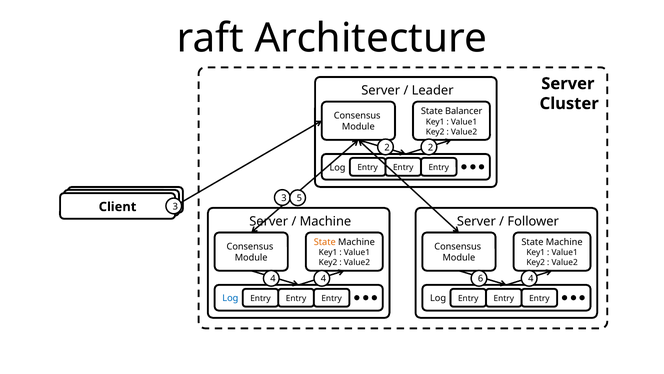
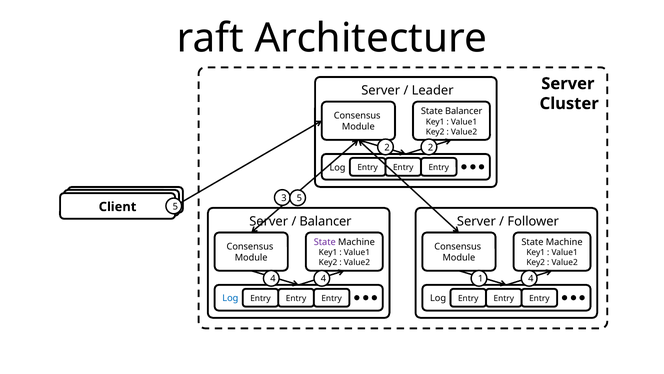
3 at (175, 206): 3 -> 5
Machine at (325, 221): Machine -> Balancer
State at (325, 242) colour: orange -> purple
6: 6 -> 1
